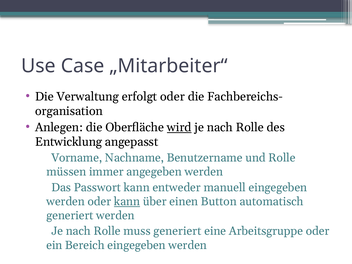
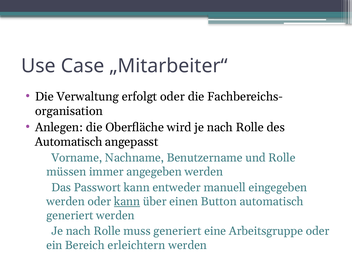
wird underline: present -> none
Entwicklung at (69, 142): Entwicklung -> Automatisch
Bereich eingegeben: eingegeben -> erleichtern
